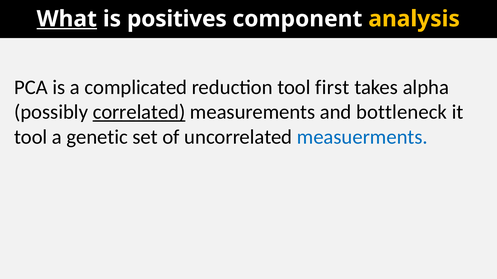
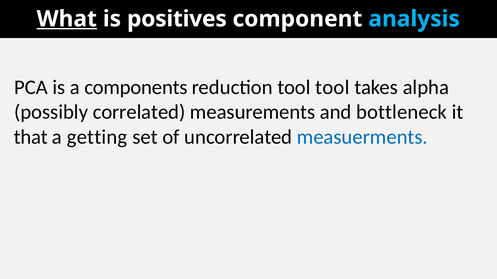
analysis colour: yellow -> light blue
complicated: complicated -> components
tool first: first -> tool
correlated underline: present -> none
tool at (31, 137): tool -> that
genetic: genetic -> getting
